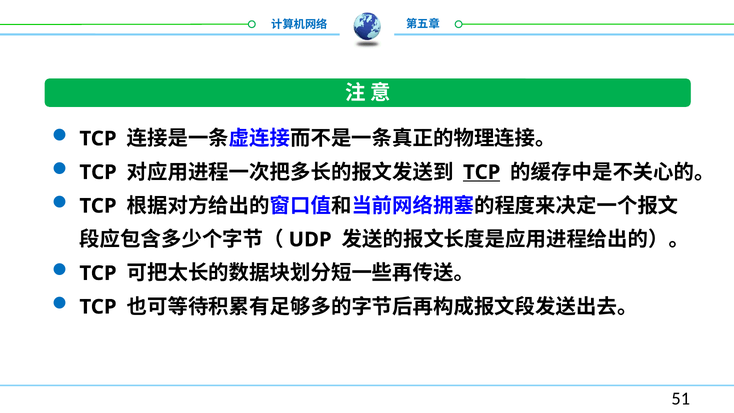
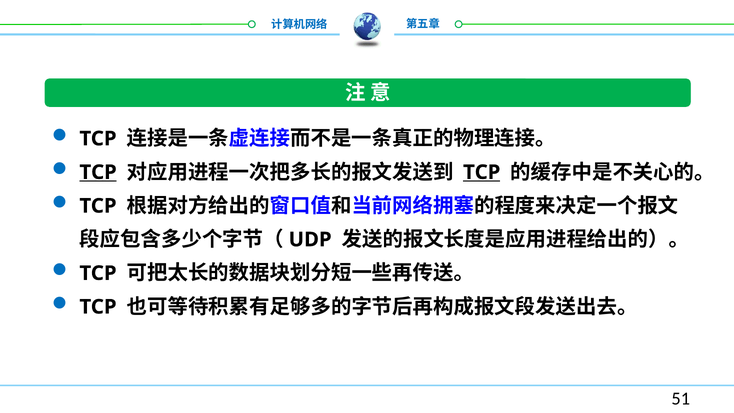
TCP at (98, 172) underline: none -> present
